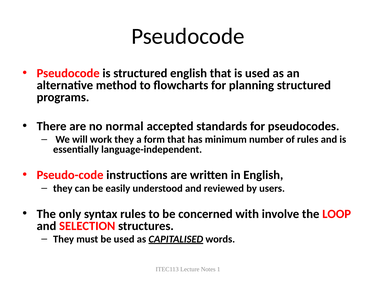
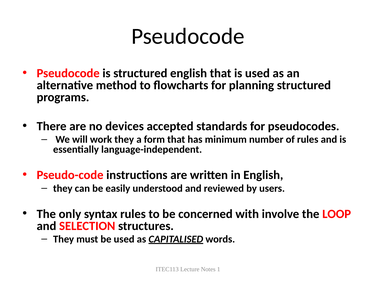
normal: normal -> devices
